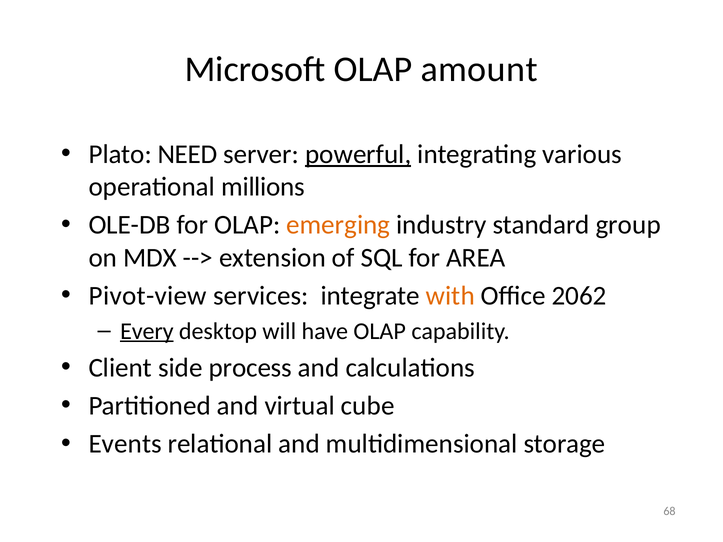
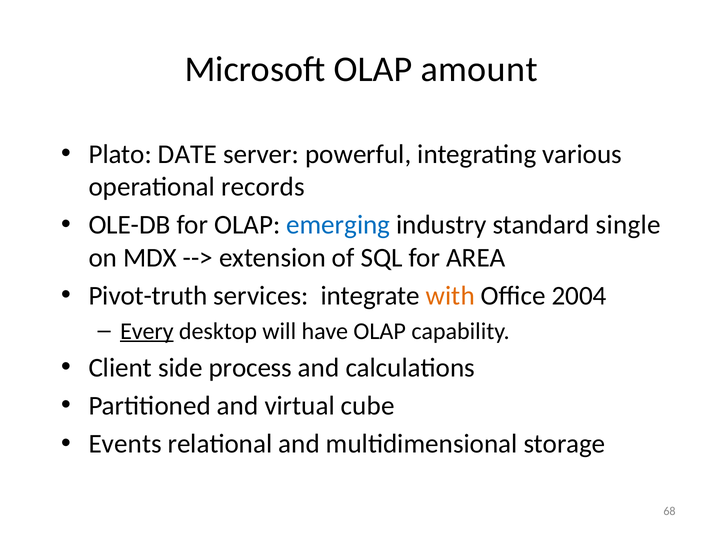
NEED: NEED -> DATE
powerful underline: present -> none
millions: millions -> records
emerging colour: orange -> blue
group: group -> single
Pivot-view: Pivot-view -> Pivot-truth
2062: 2062 -> 2004
